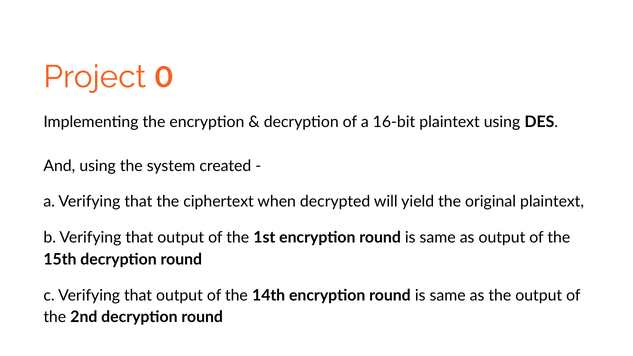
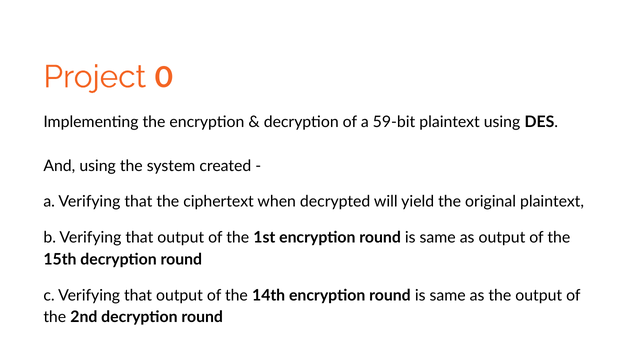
16-bit: 16-bit -> 59-bit
